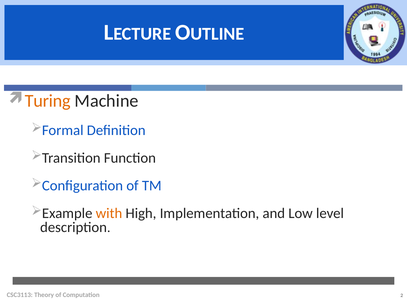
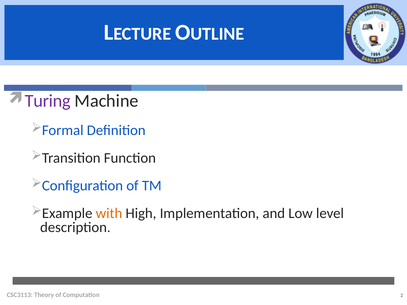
Turing colour: orange -> purple
